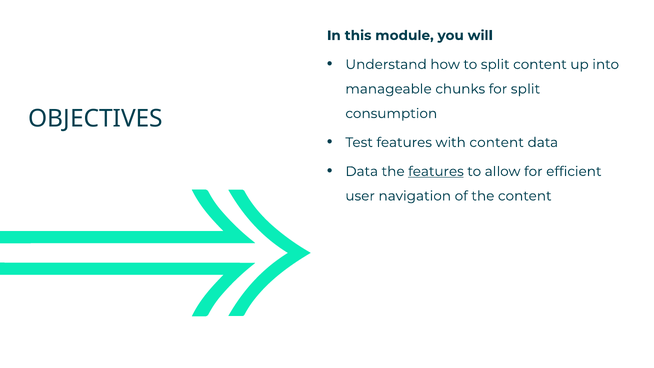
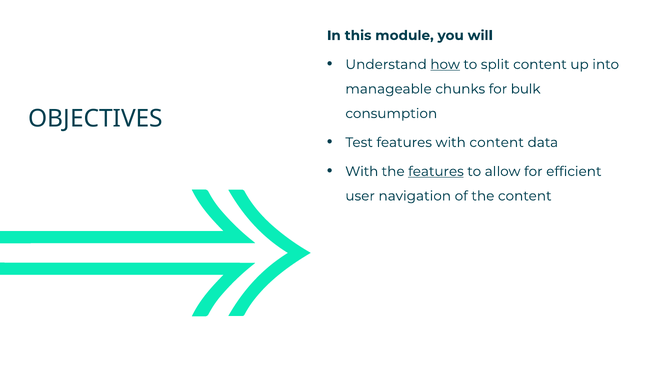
how underline: none -> present
for split: split -> bulk
Data at (362, 171): Data -> With
